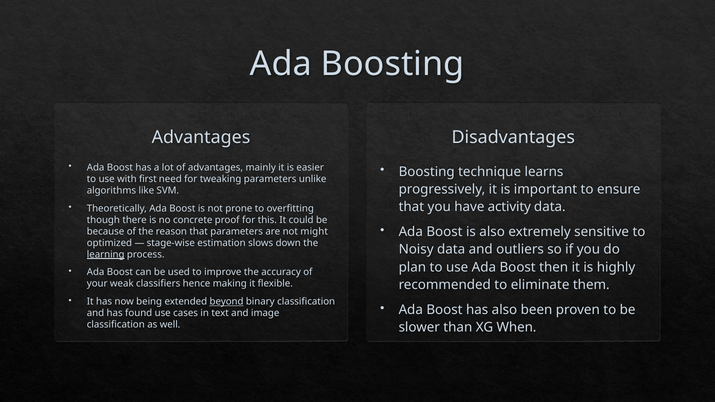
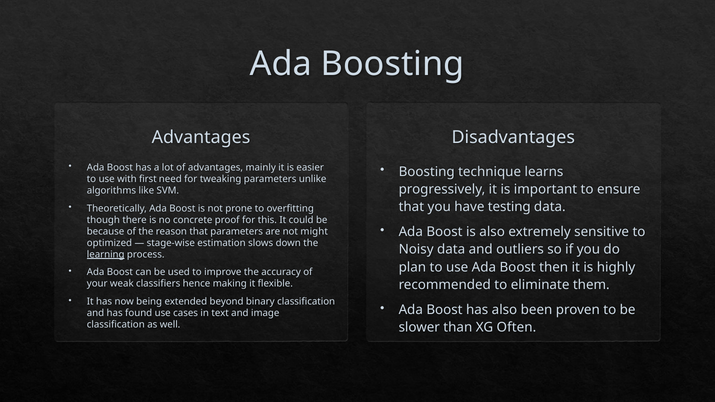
activity: activity -> testing
beyond underline: present -> none
When: When -> Often
